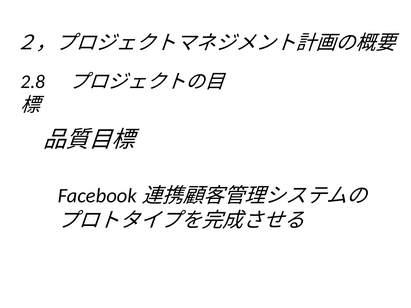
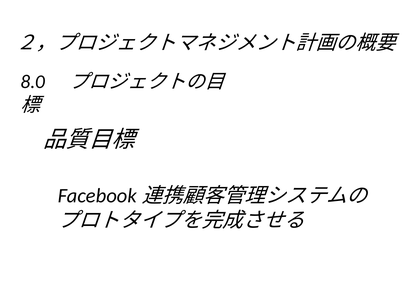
2.8: 2.8 -> 8.0
